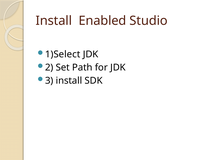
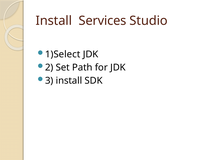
Enabled: Enabled -> Services
